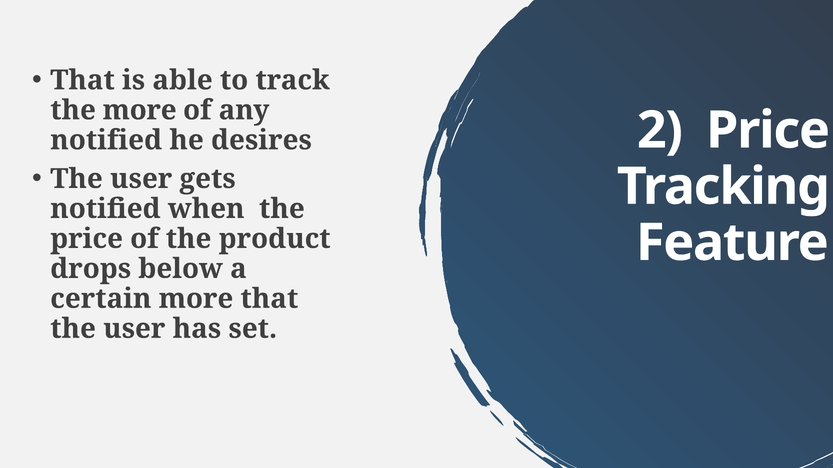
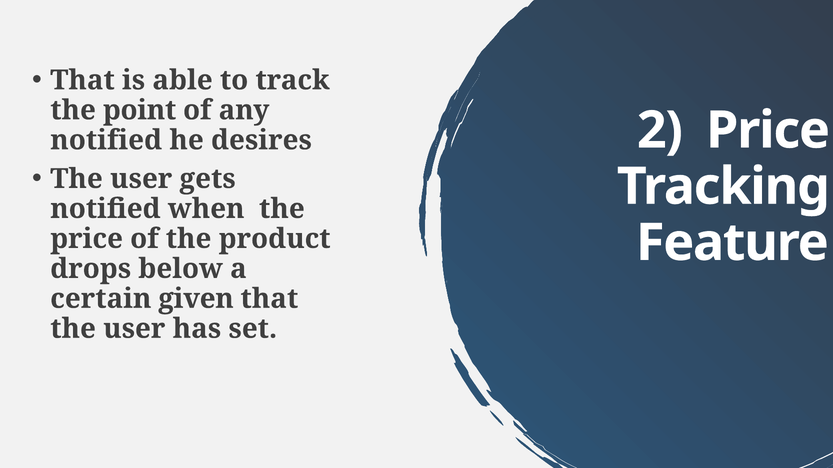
the more: more -> point
certain more: more -> given
